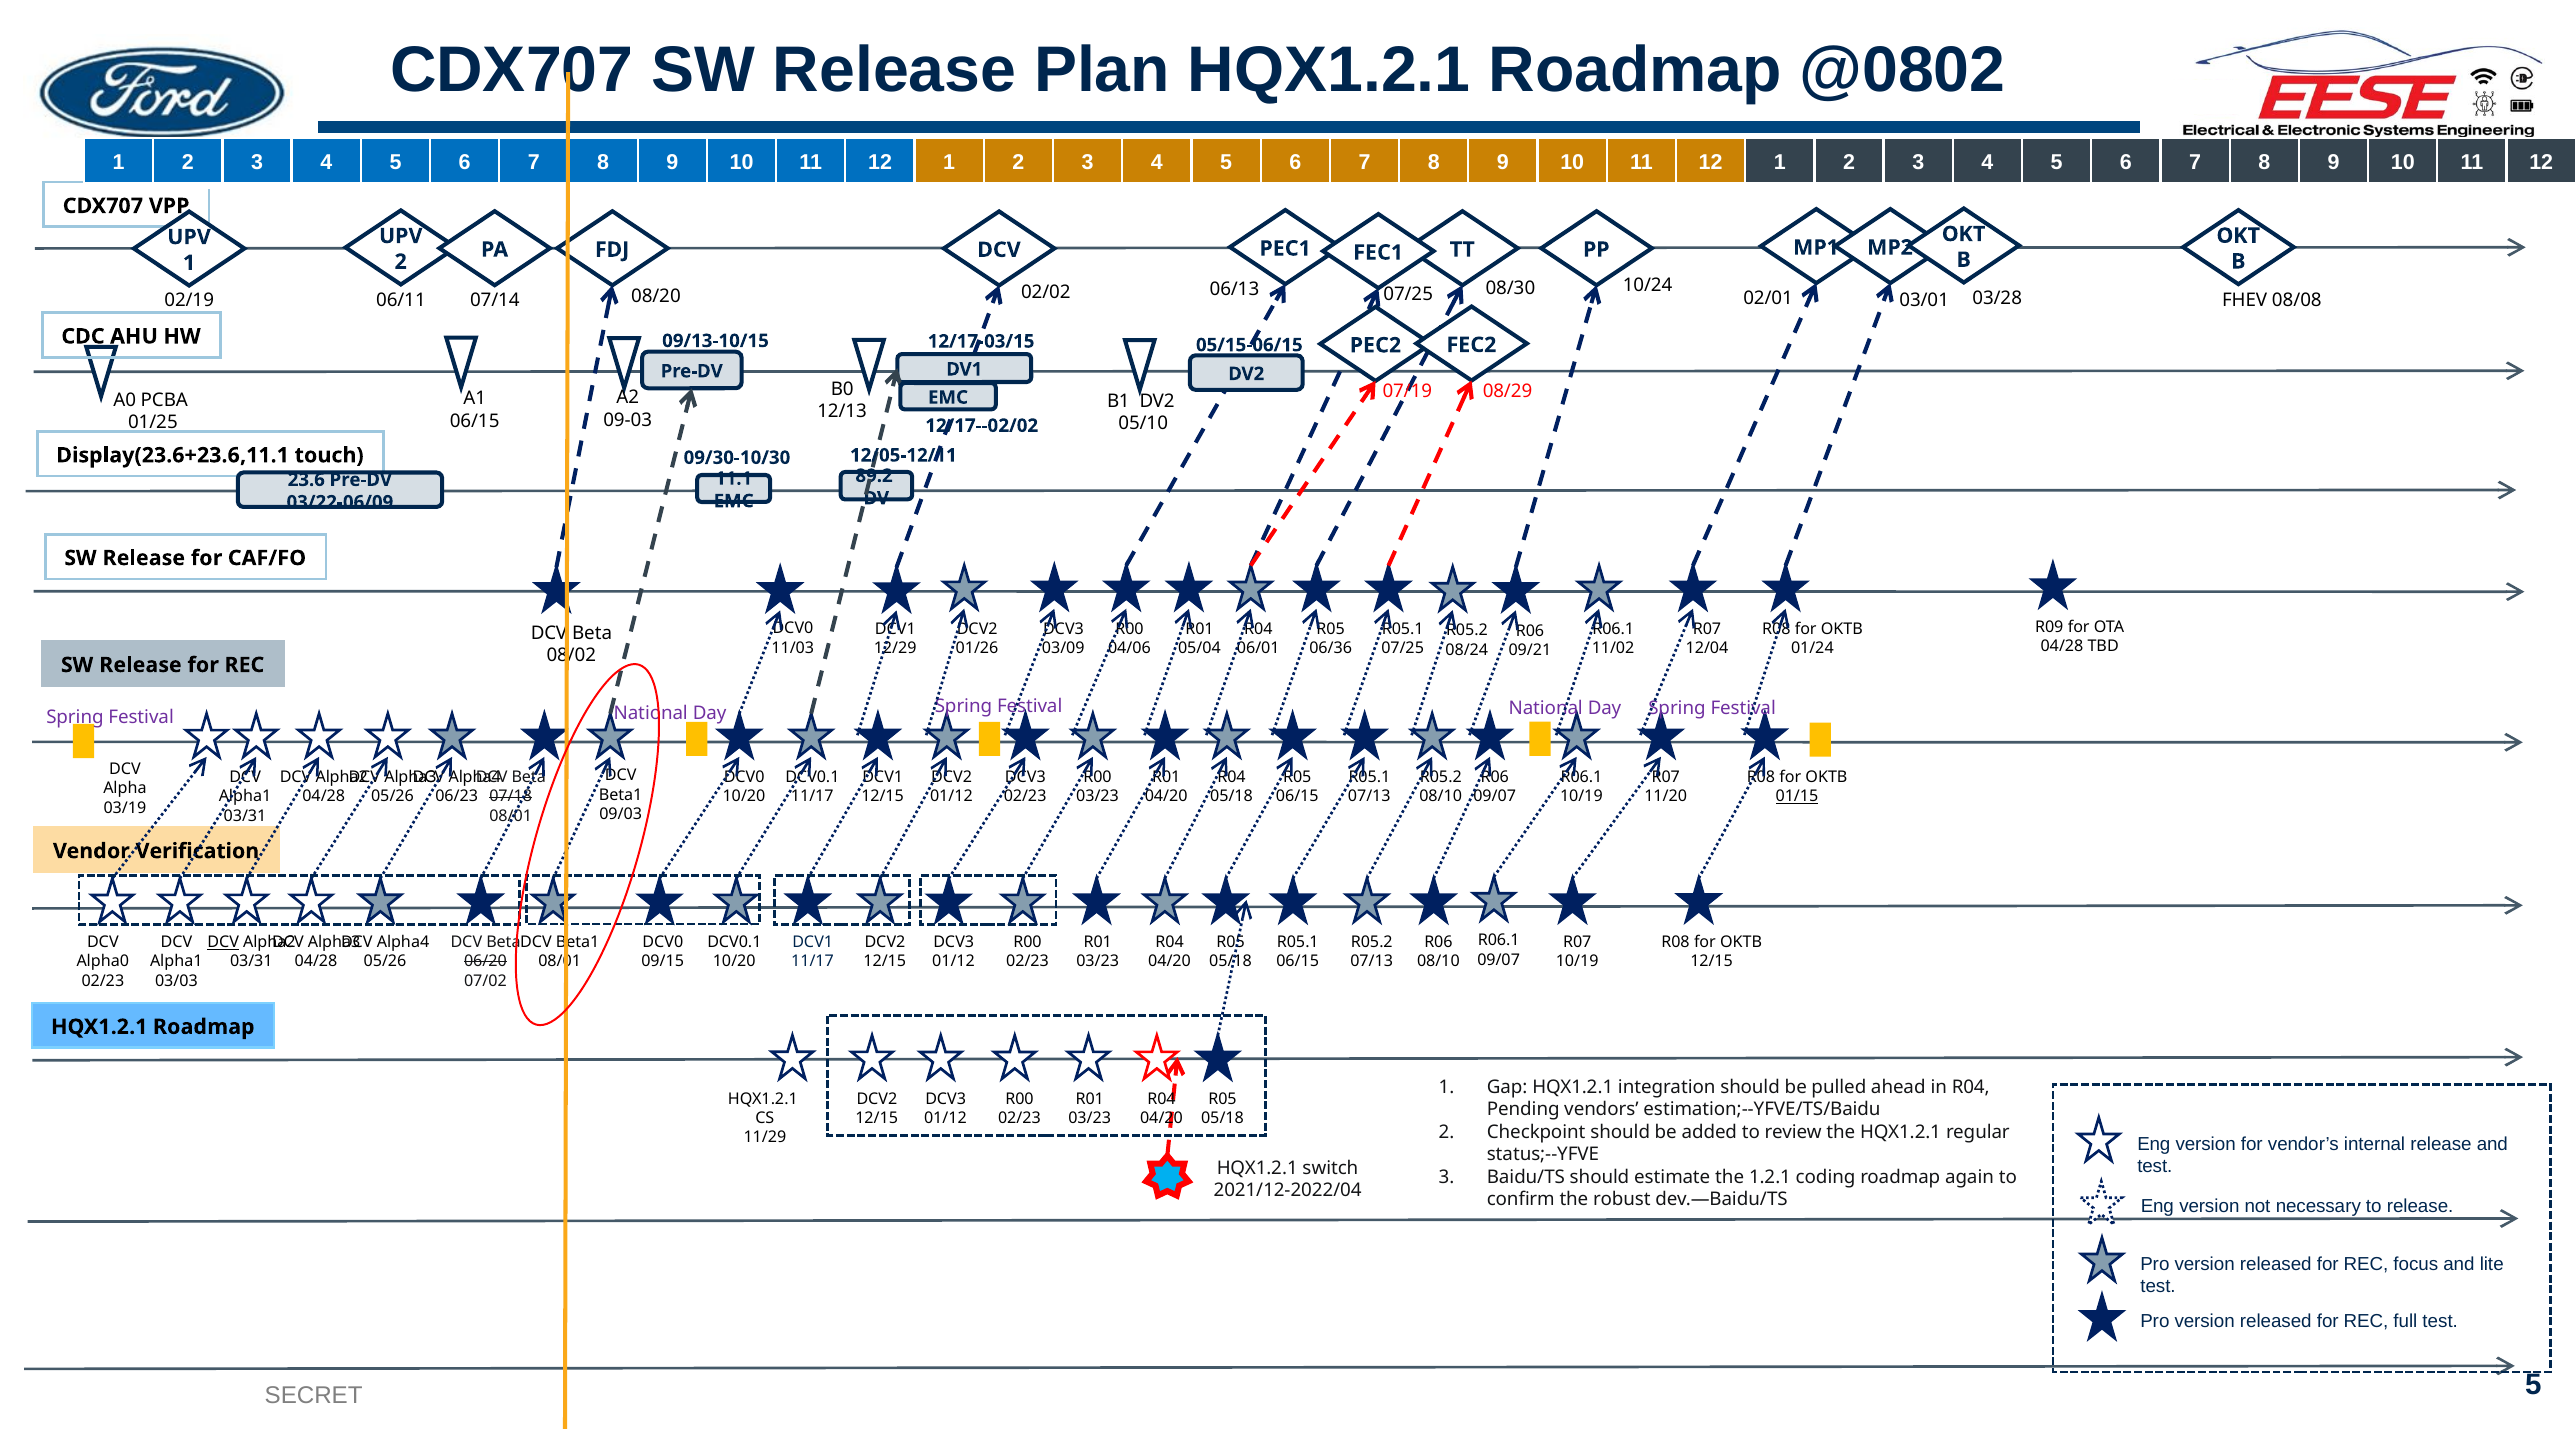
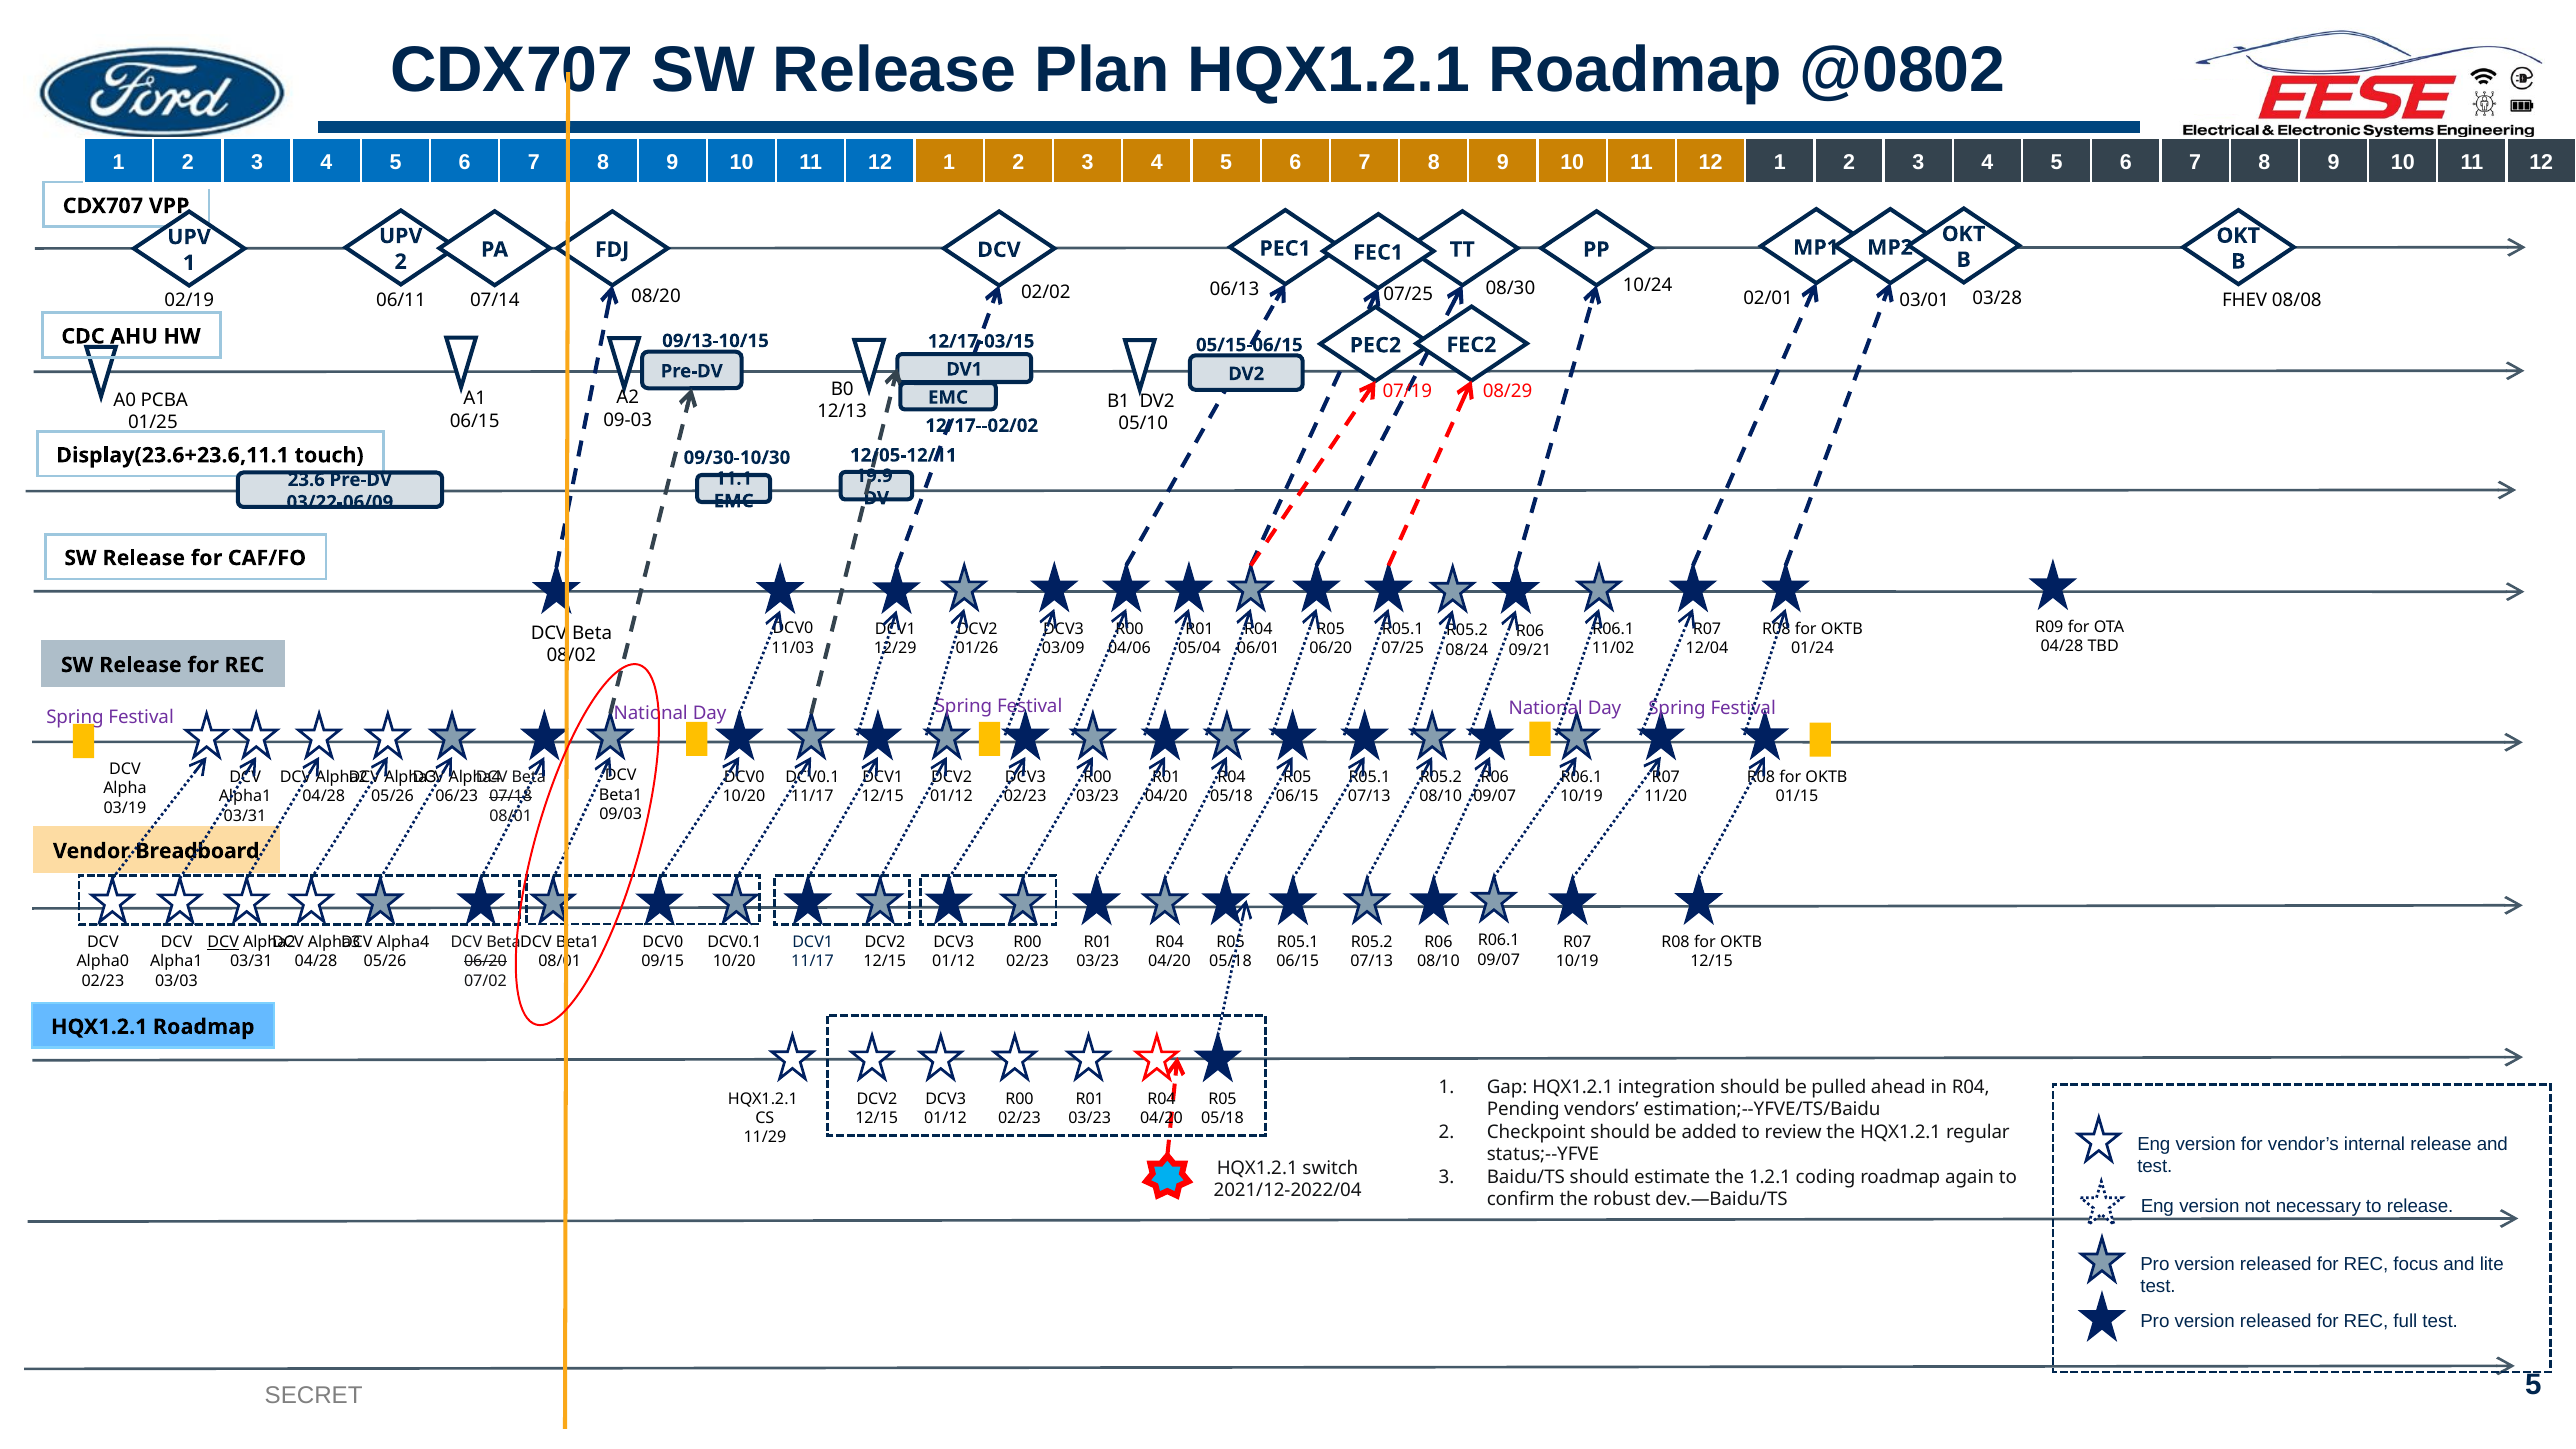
89.2: 89.2 -> 19.9
06/36 at (1331, 649): 06/36 -> 06/20
01/15 underline: present -> none
Verification: Verification -> Breadboard
